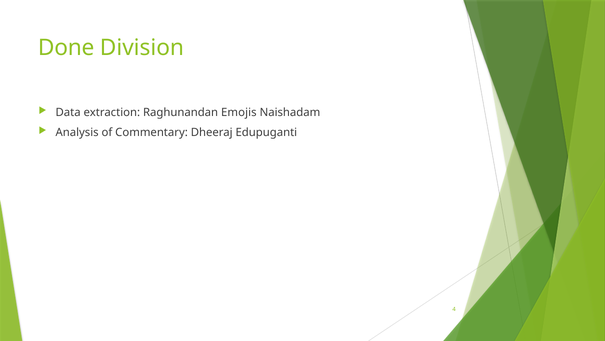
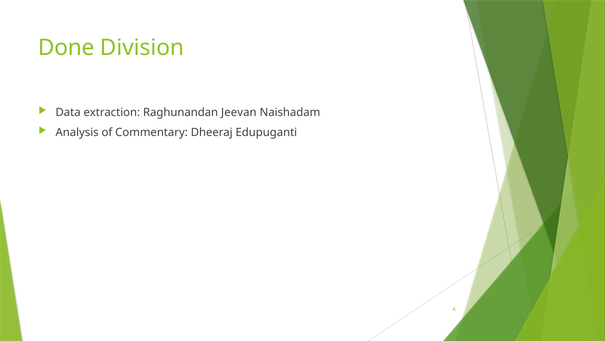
Emojis: Emojis -> Jeevan
